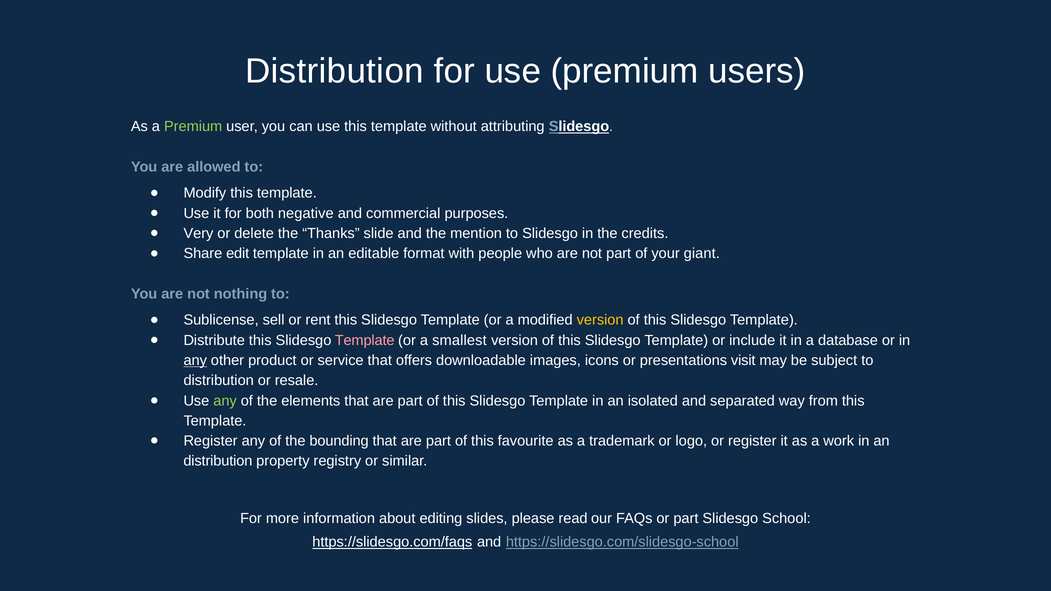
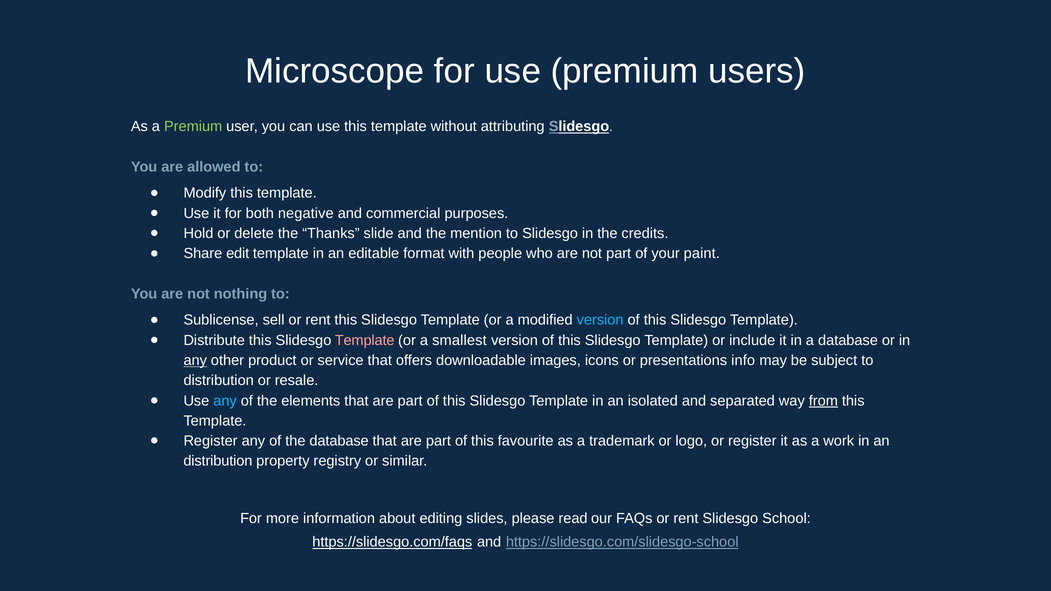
Distribution at (334, 71): Distribution -> Microscope
Very: Very -> Hold
giant: giant -> paint
version at (600, 320) colour: yellow -> light blue
visit: visit -> info
any at (225, 401) colour: light green -> light blue
from underline: none -> present
the bounding: bounding -> database
FAQs or part: part -> rent
